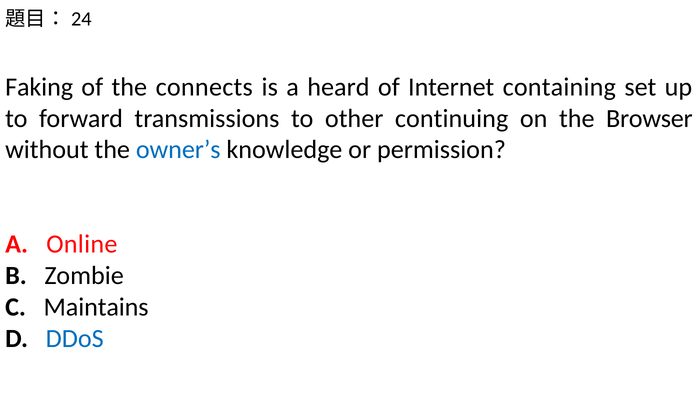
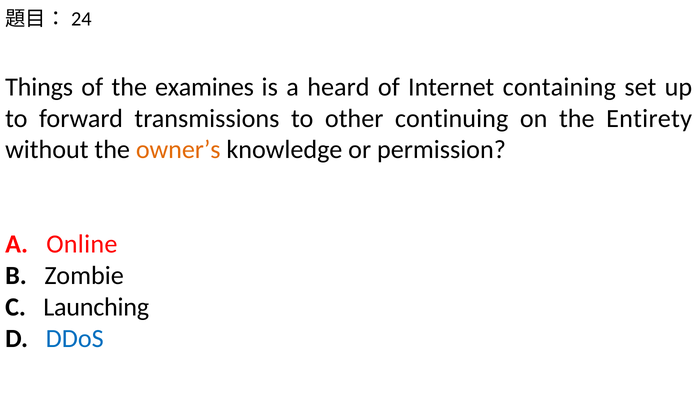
Faking: Faking -> Things
connects: connects -> examines
Browser: Browser -> Entirety
owner’s colour: blue -> orange
Maintains: Maintains -> Launching
